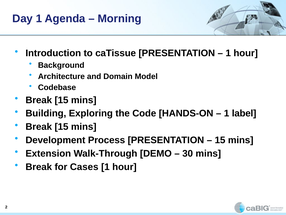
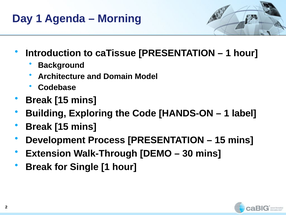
Cases: Cases -> Single
